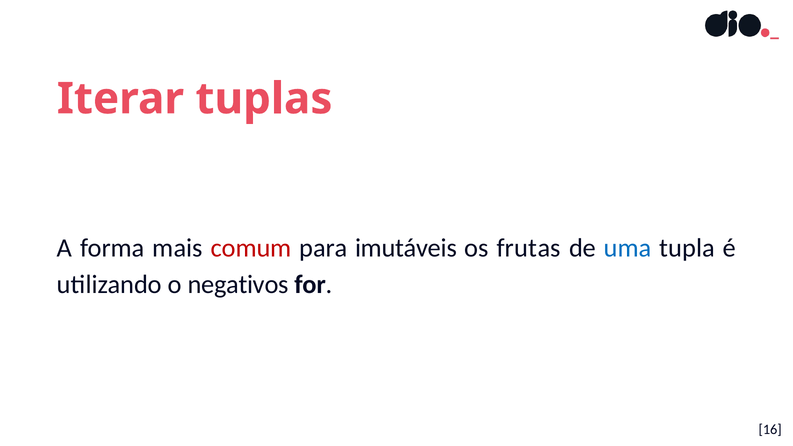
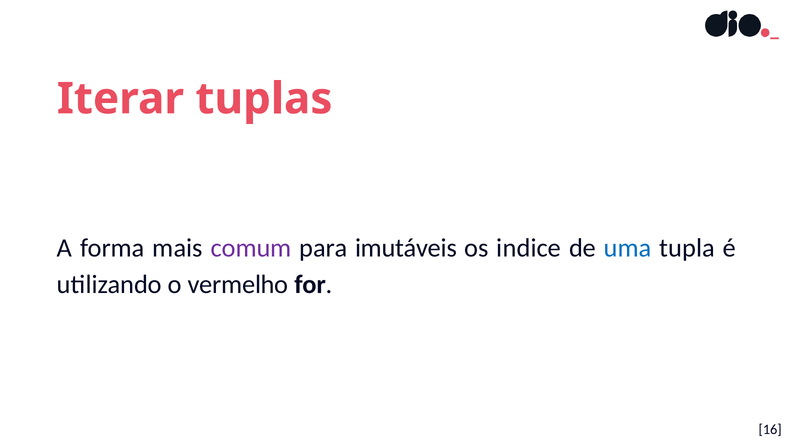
comum colour: red -> purple
frutas: frutas -> indice
negativos: negativos -> vermelho
